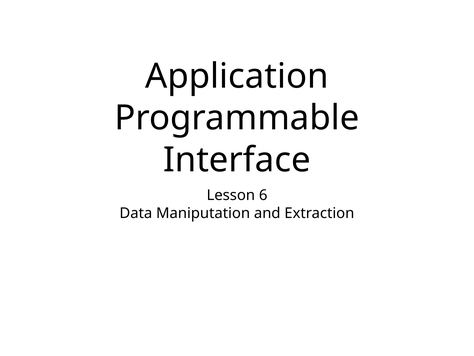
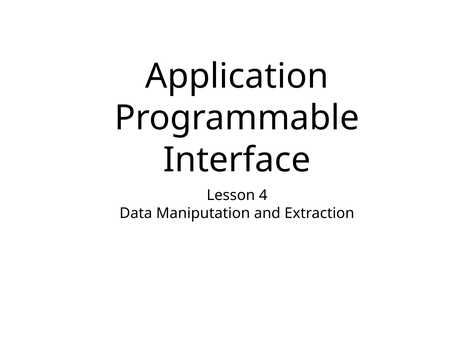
6: 6 -> 4
